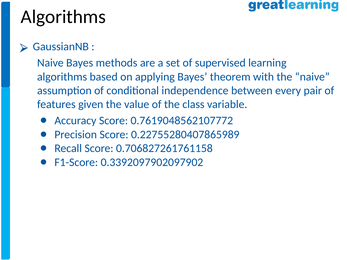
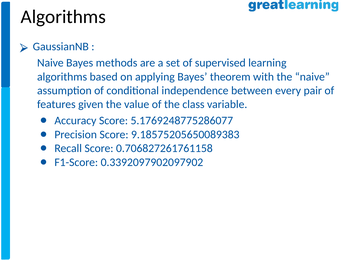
0.7619048562107772: 0.7619048562107772 -> 5.1769248775286077
0.22755280407865989: 0.22755280407865989 -> 9.18575205650089383
